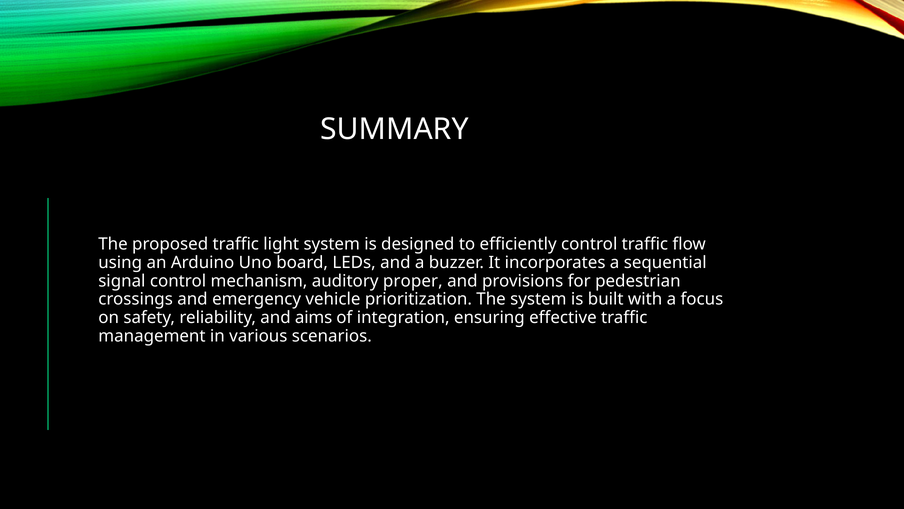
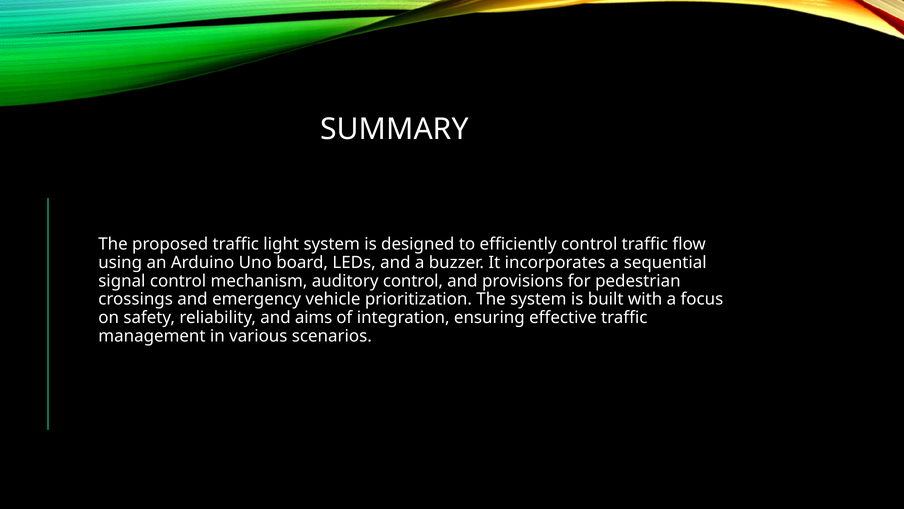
auditory proper: proper -> control
